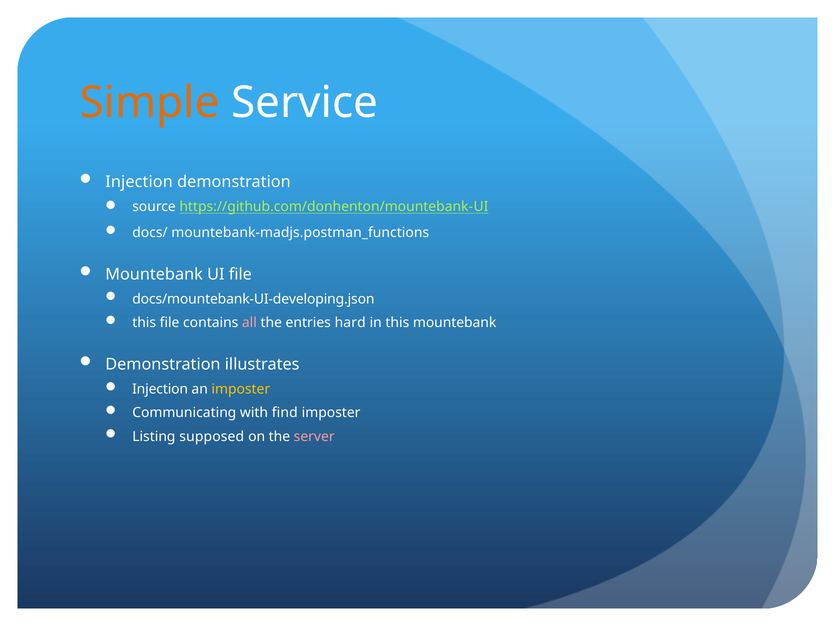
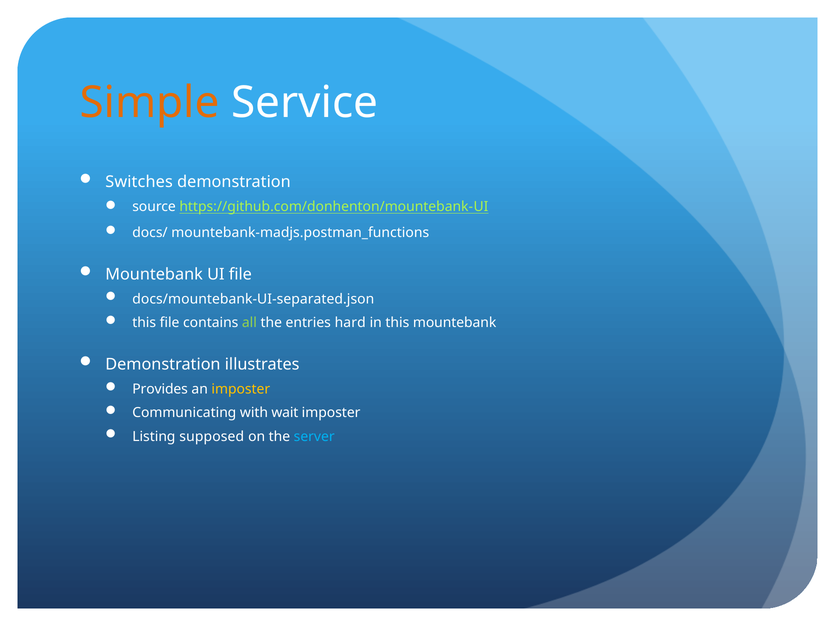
Injection at (139, 182): Injection -> Switches
docs/mountebank-UI-developing.json: docs/mountebank-UI-developing.json -> docs/mountebank-UI-separated.json
all colour: pink -> light green
Injection at (160, 389): Injection -> Provides
find: find -> wait
server colour: pink -> light blue
